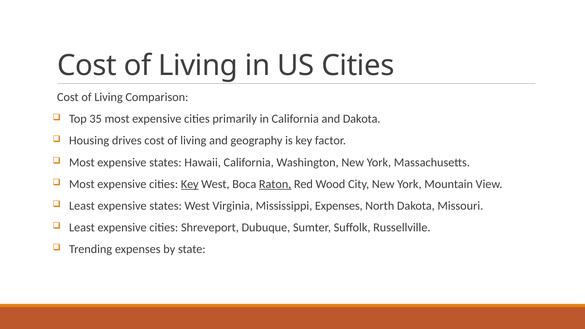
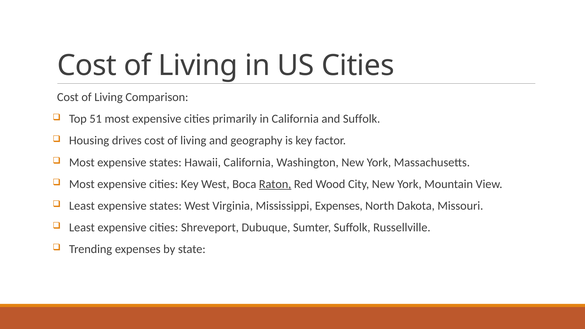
35: 35 -> 51
and Dakota: Dakota -> Suffolk
Key at (190, 184) underline: present -> none
